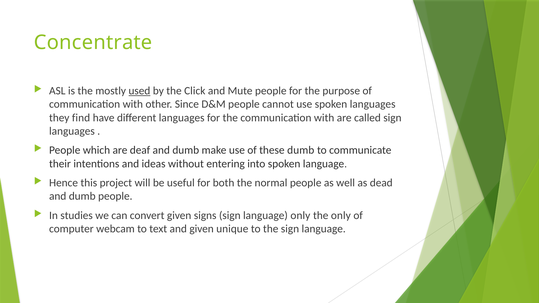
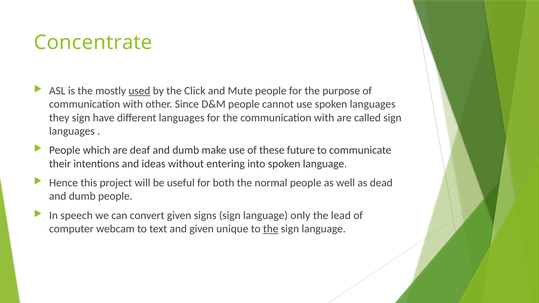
they find: find -> sign
these dumb: dumb -> future
studies: studies -> speech
the only: only -> lead
the at (271, 229) underline: none -> present
